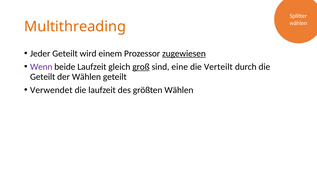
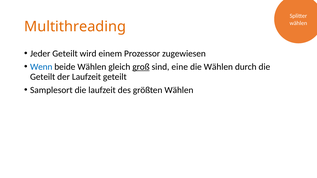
zugewiesen underline: present -> none
Wenn colour: purple -> blue
beide Laufzeit: Laufzeit -> Wählen
die Verteilt: Verteilt -> Wählen
der Wählen: Wählen -> Laufzeit
Verwendet: Verwendet -> Samplesort
